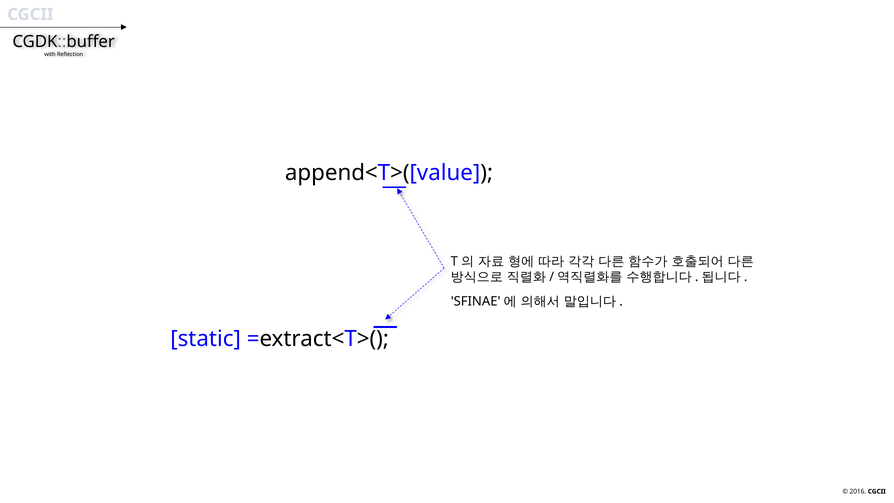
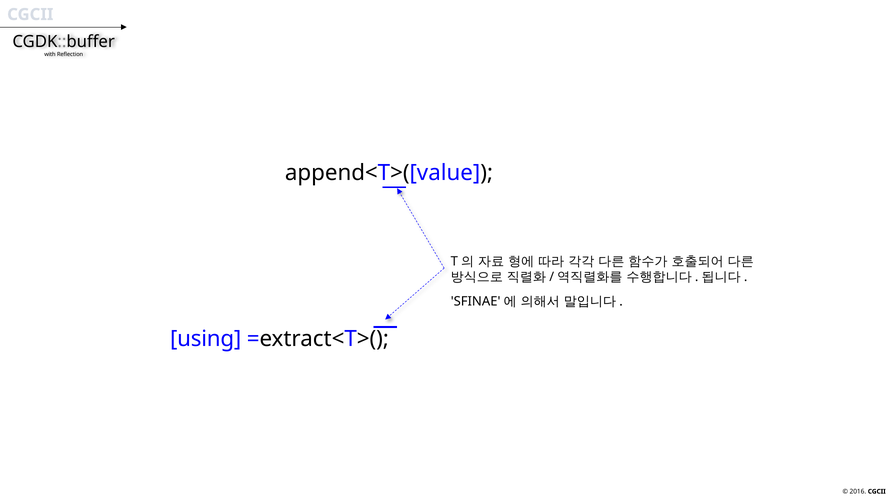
static: static -> using
